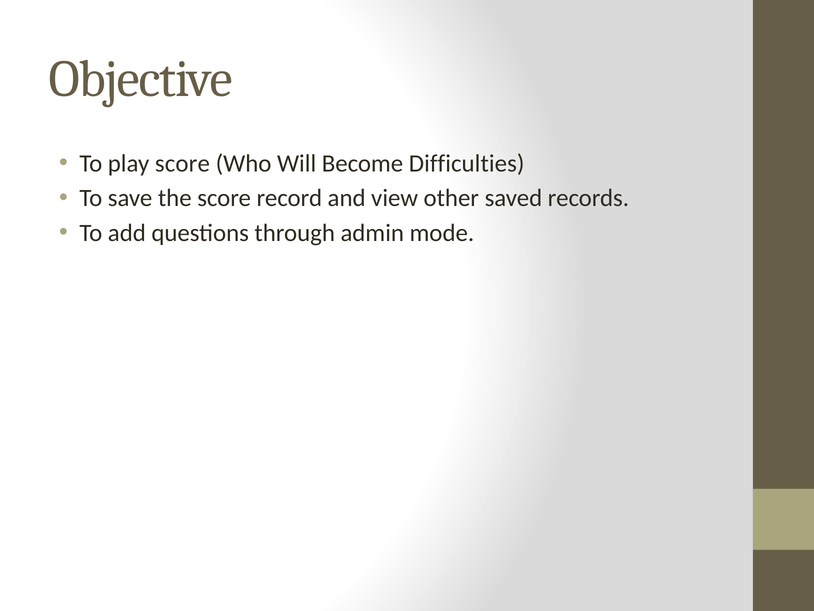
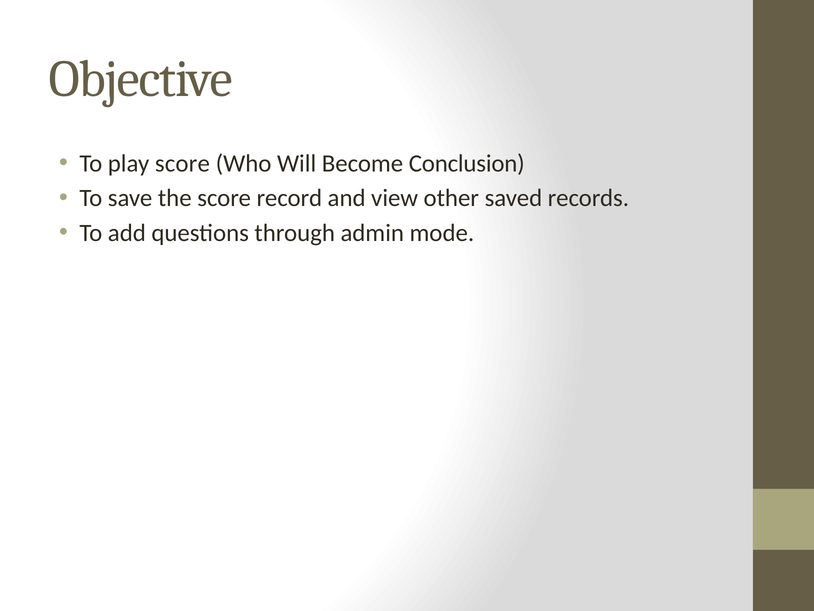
Difficulties: Difficulties -> Conclusion
